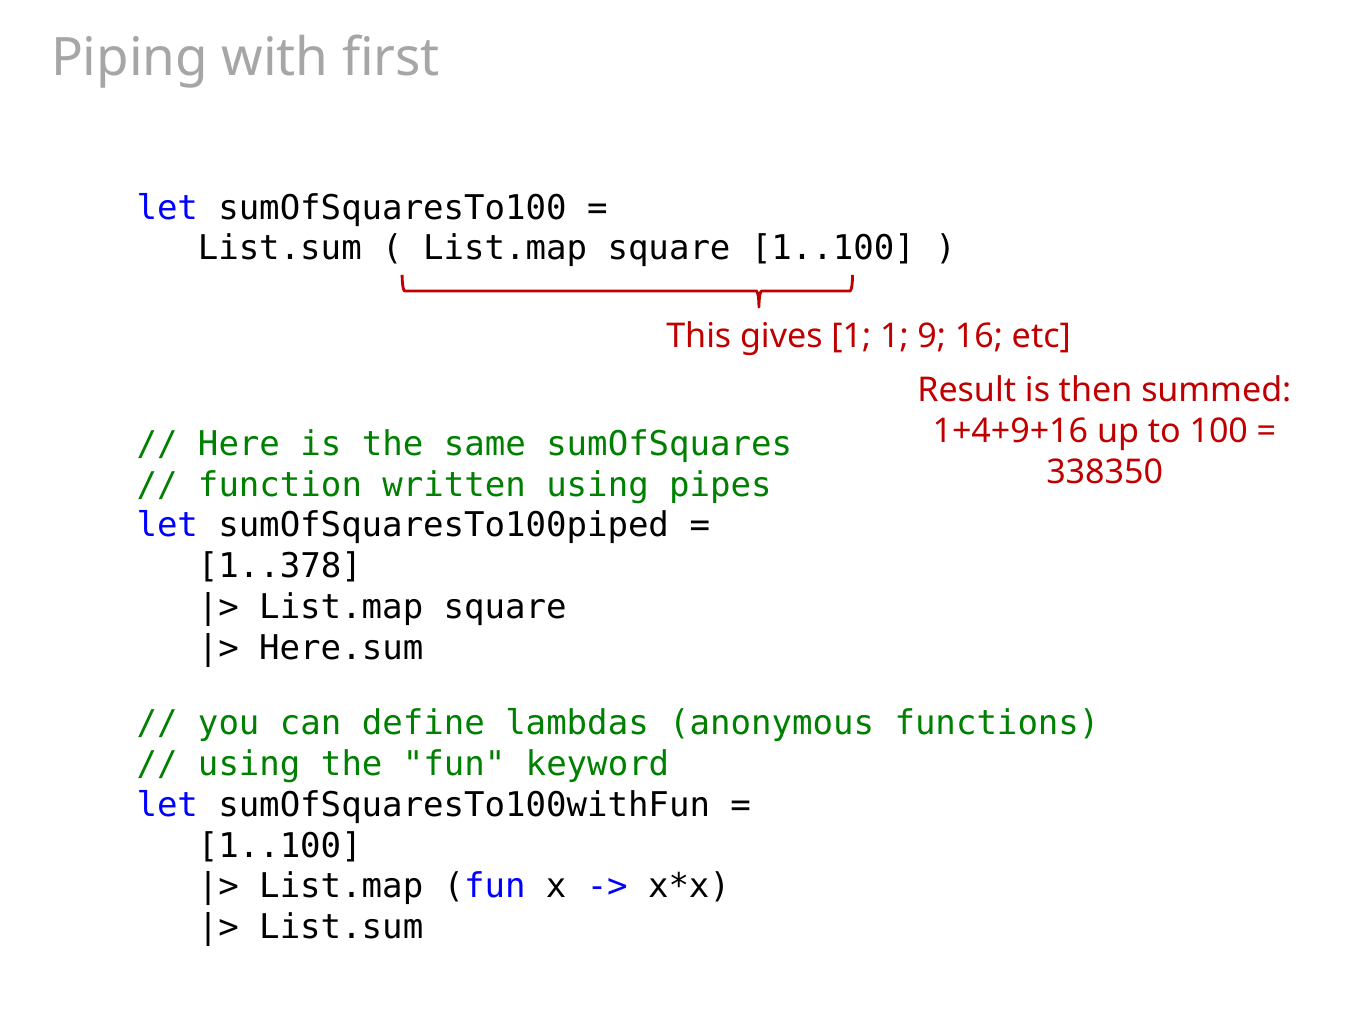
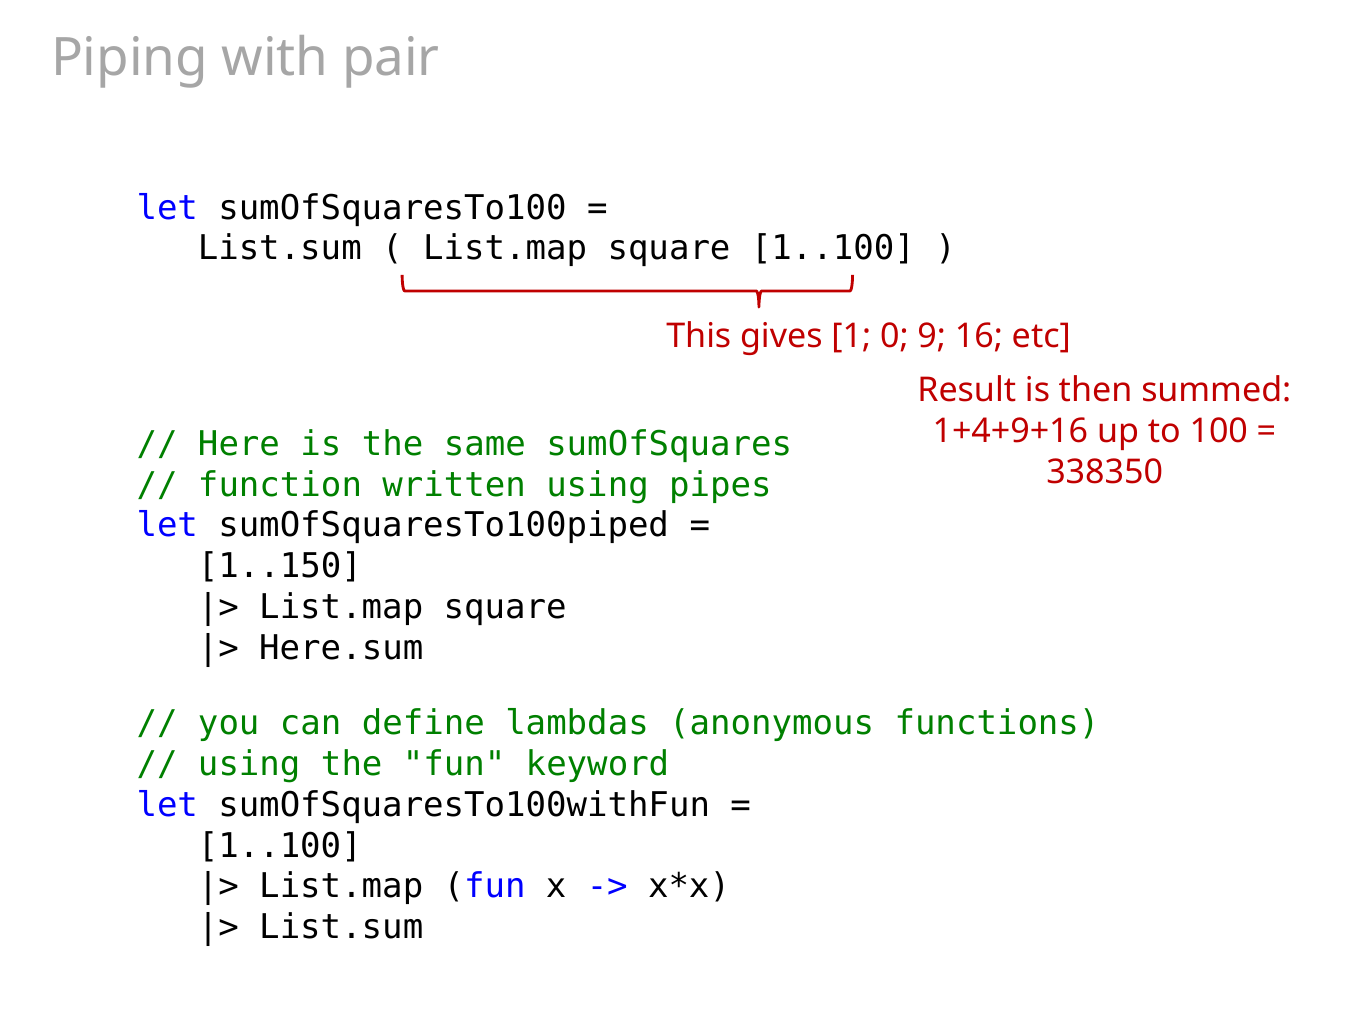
first: first -> pair
1 1: 1 -> 0
1..378: 1..378 -> 1..150
